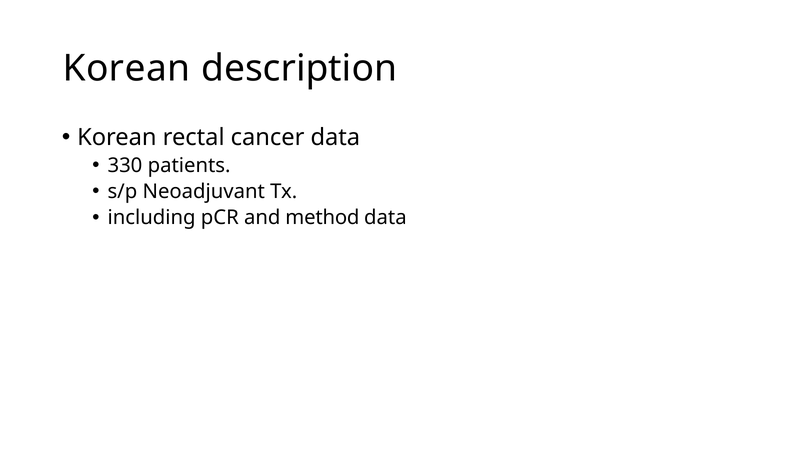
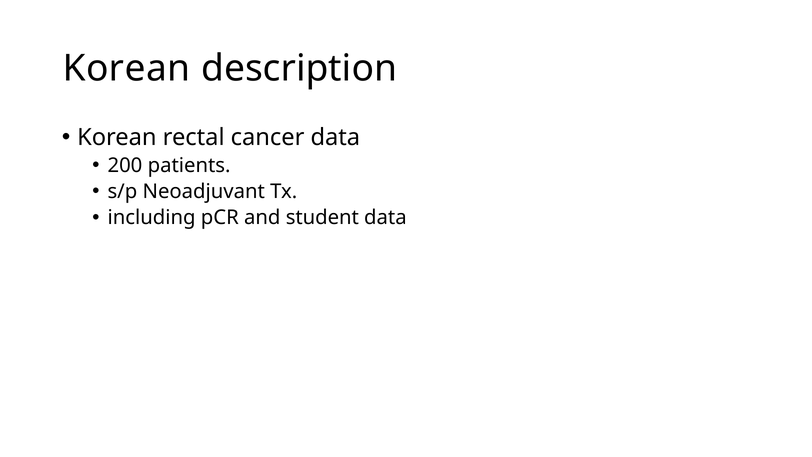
330: 330 -> 200
method: method -> student
